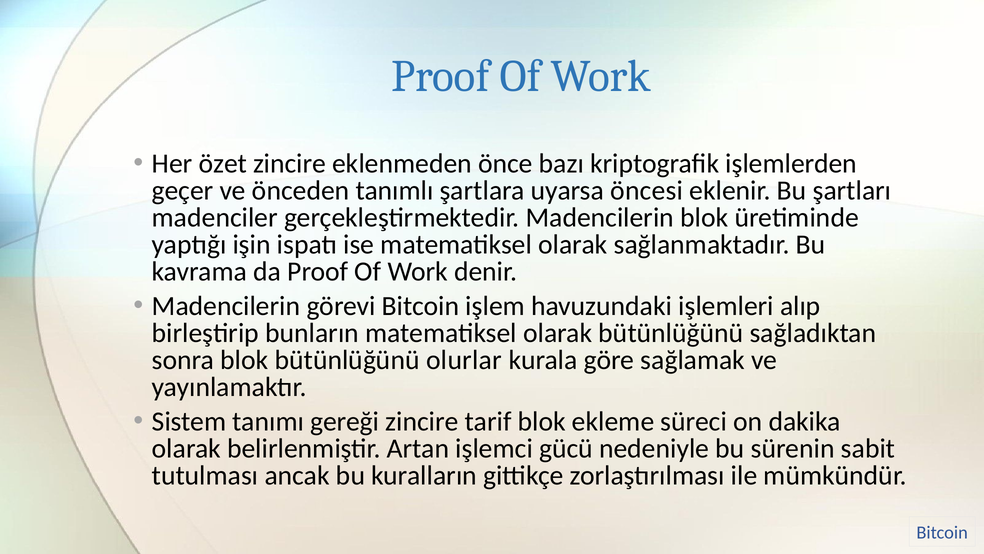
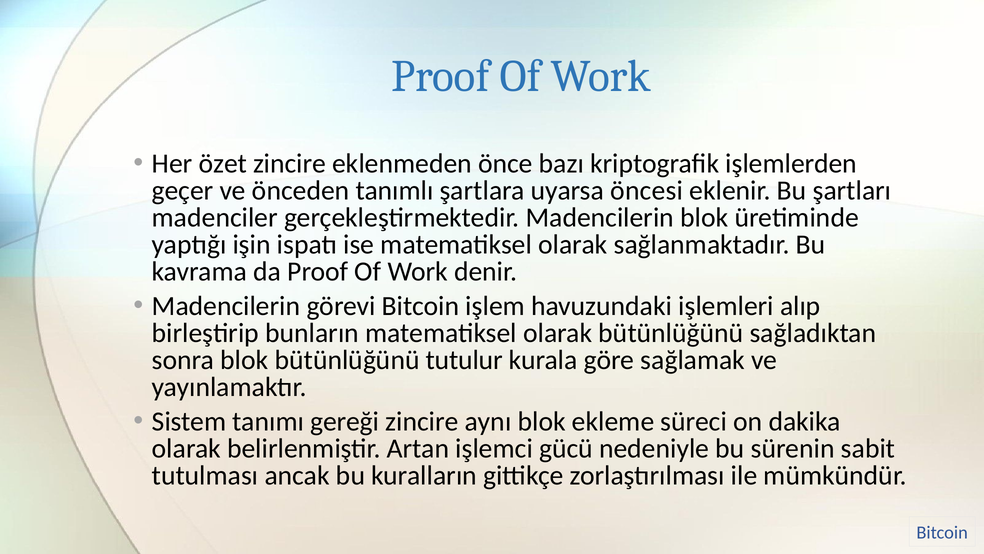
olurlar: olurlar -> tutulur
tarif: tarif -> aynı
